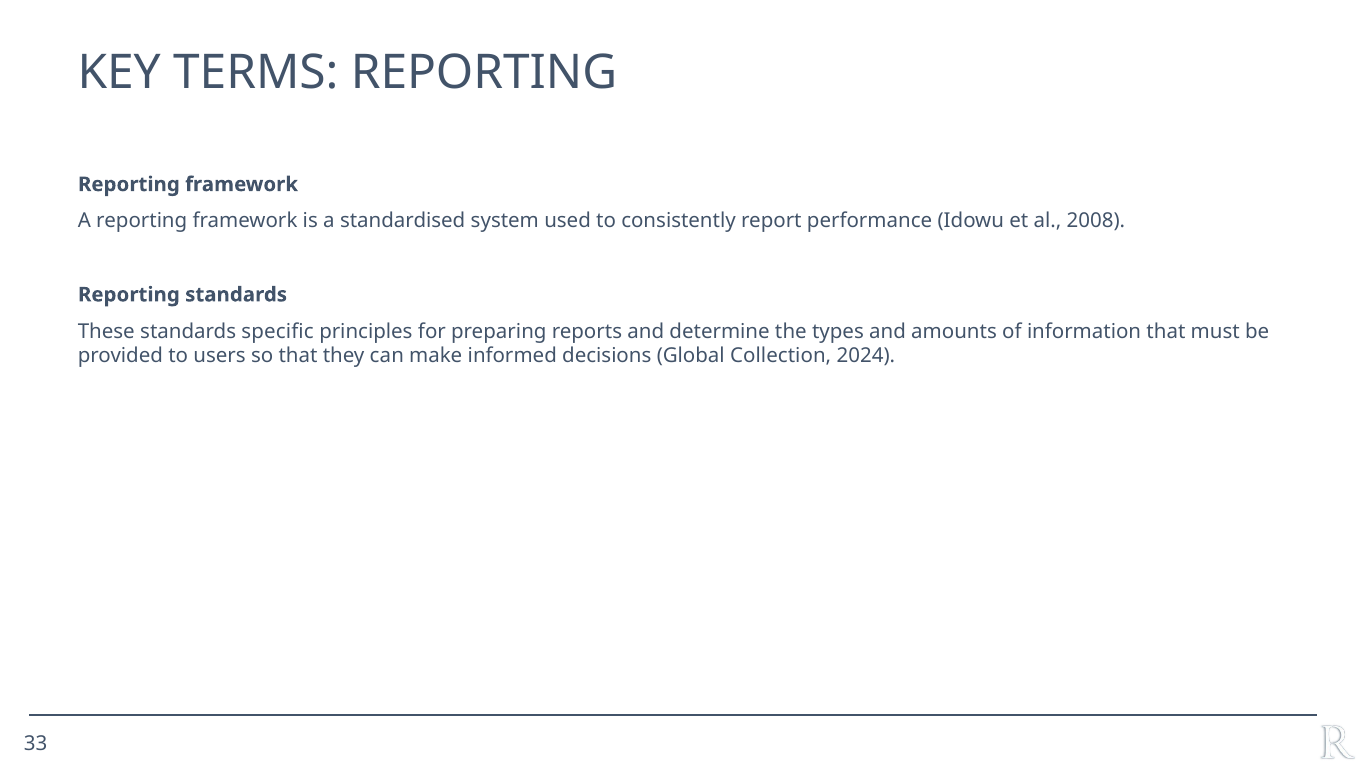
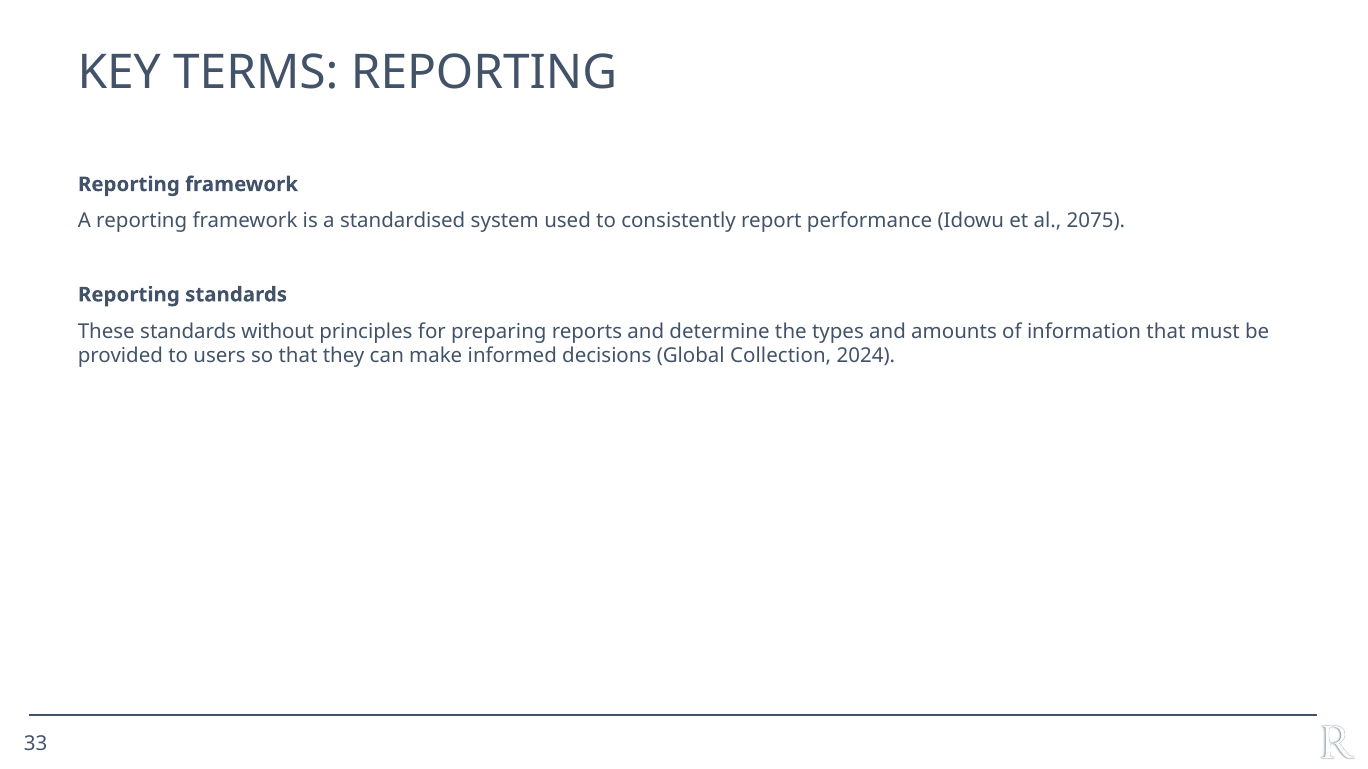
2008: 2008 -> 2075
specific: specific -> without
